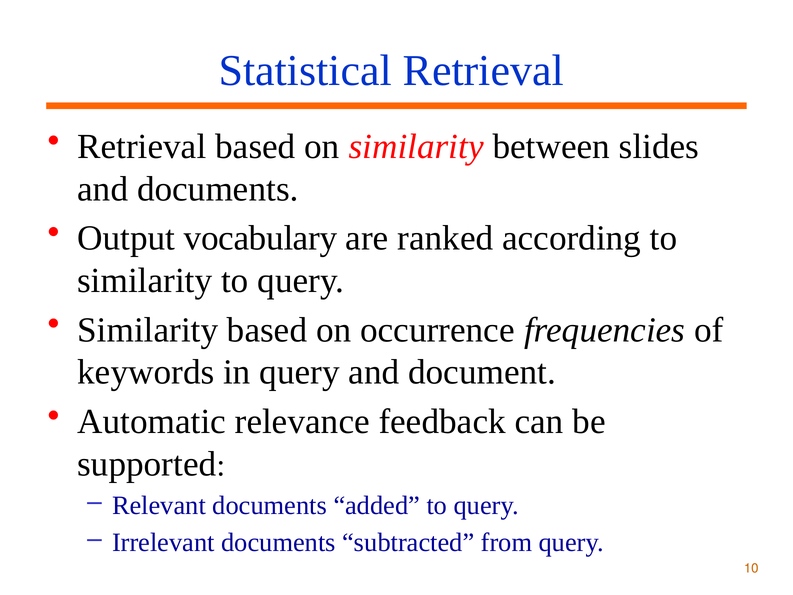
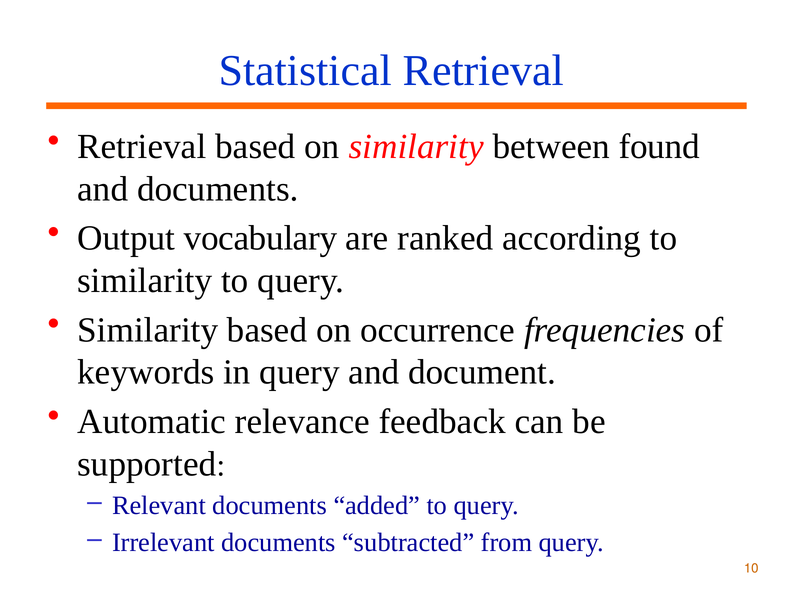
slides: slides -> found
